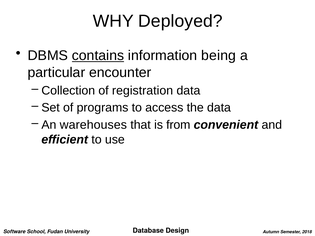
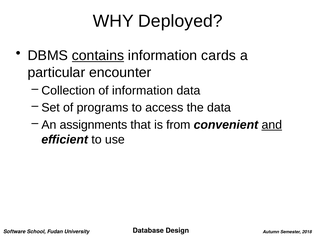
being: being -> cards
of registration: registration -> information
warehouses: warehouses -> assignments
and underline: none -> present
